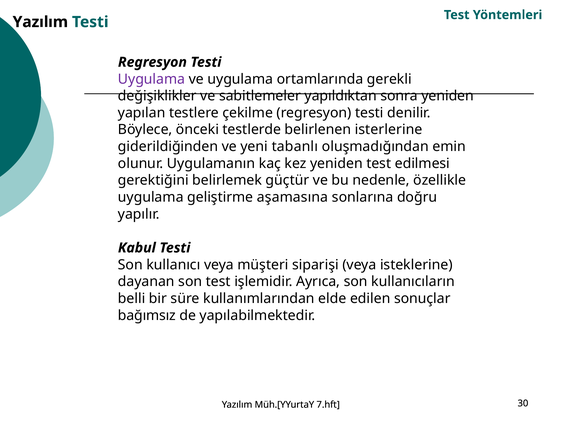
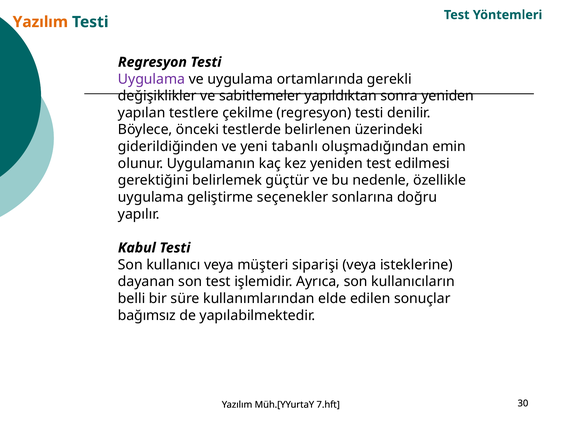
Yazılım at (40, 22) colour: black -> orange
isterlerine: isterlerine -> üzerindeki
aşamasına: aşamasına -> seçenekler
